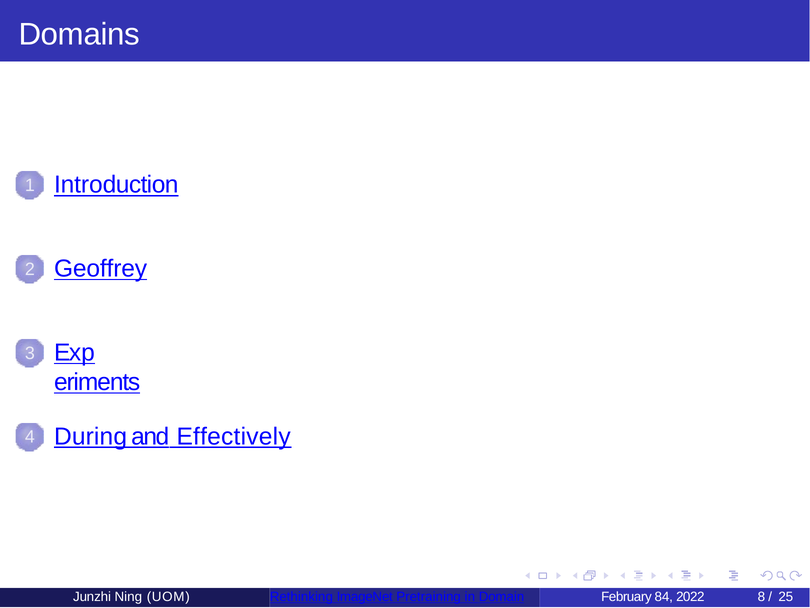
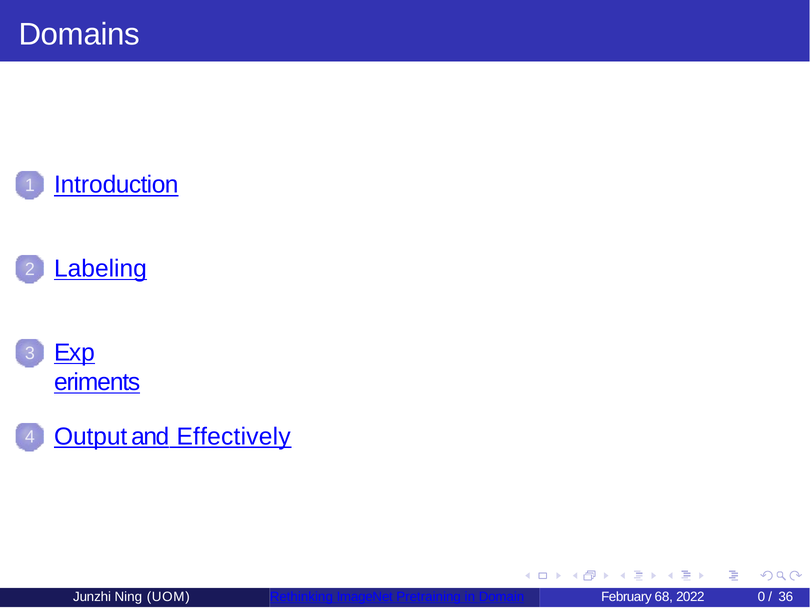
Geoffrey: Geoffrey -> Labeling
During: During -> Output
84: 84 -> 68
8: 8 -> 0
25: 25 -> 36
